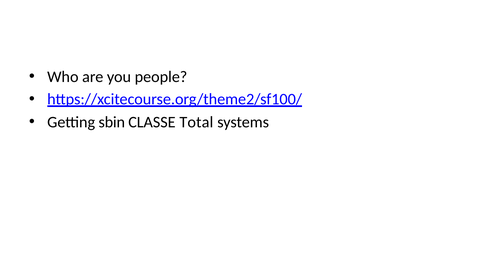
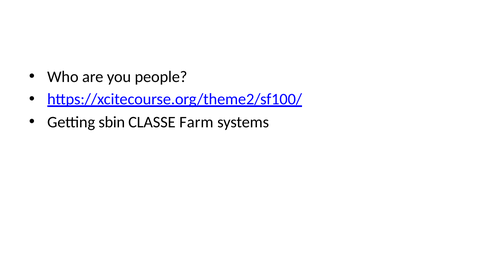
Total: Total -> Farm
